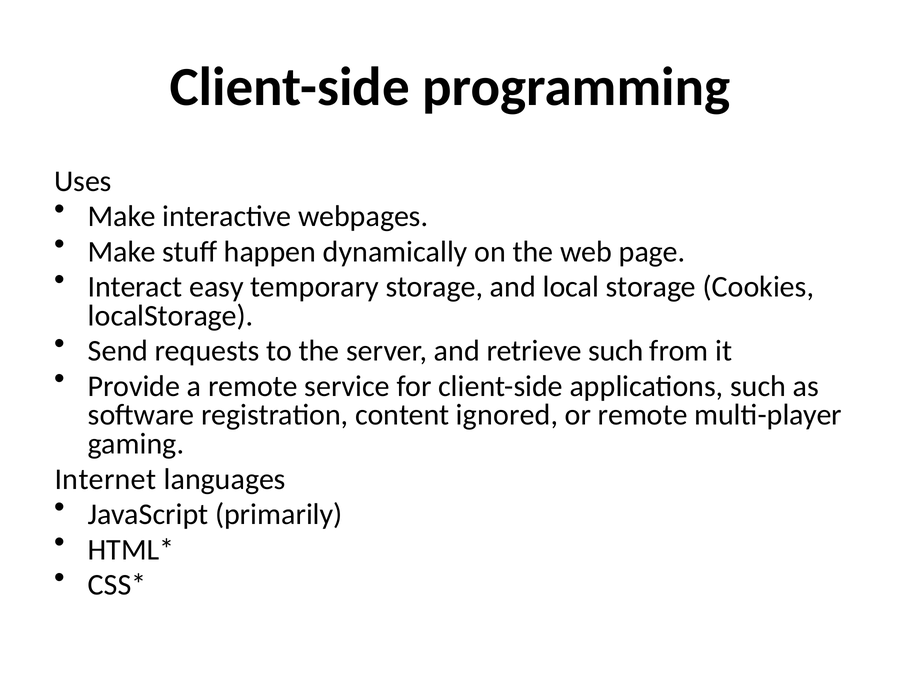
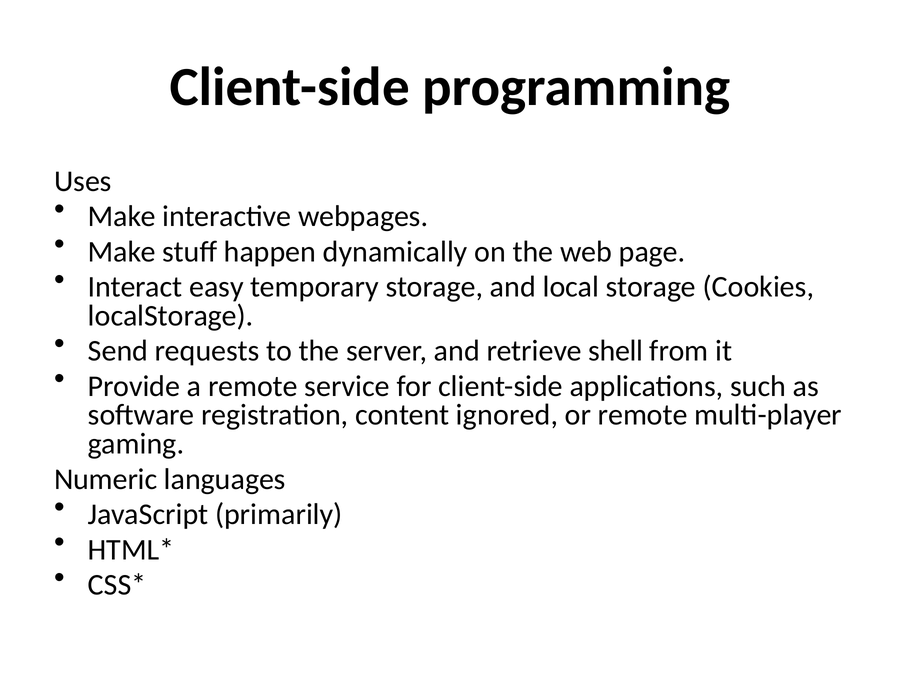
retrieve such: such -> shell
Internet: Internet -> Numeric
